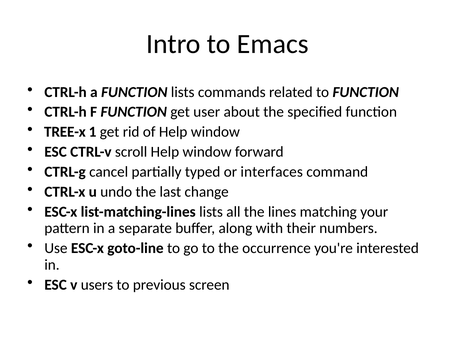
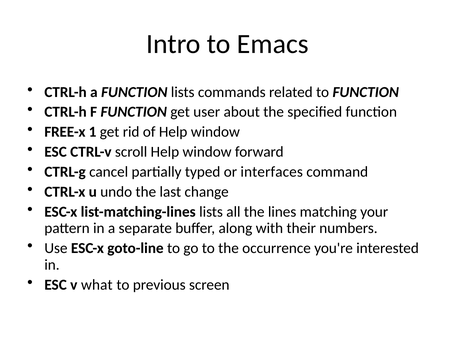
TREE-x: TREE-x -> FREE-x
users: users -> what
